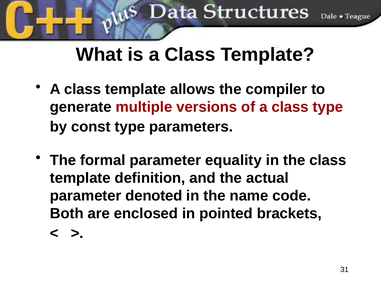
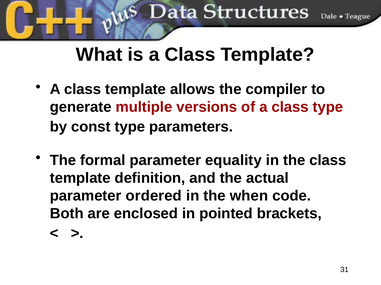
denoted: denoted -> ordered
name: name -> when
